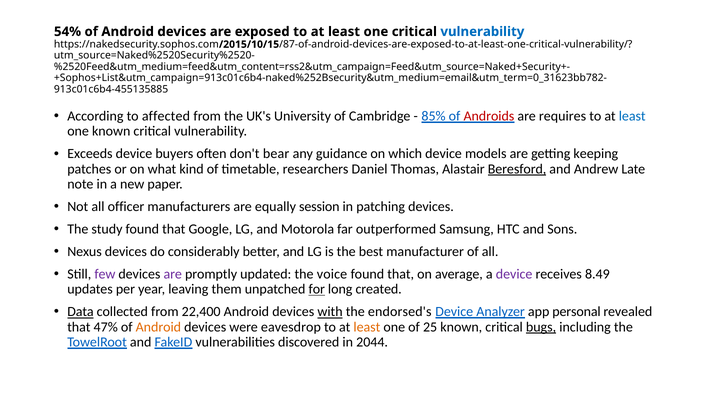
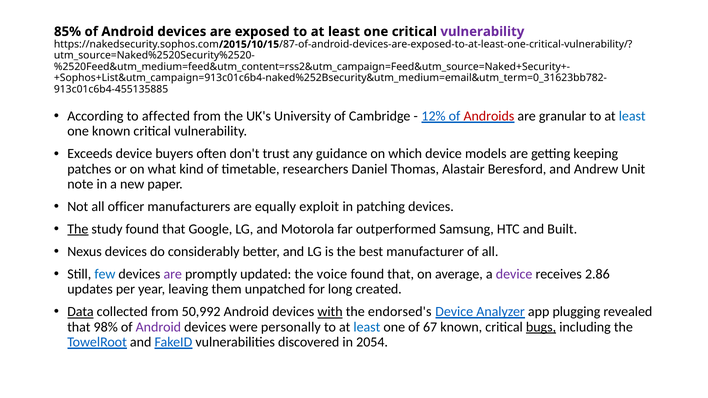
54%: 54% -> 85%
vulnerability at (482, 32) colour: blue -> purple
85%: 85% -> 12%
requires: requires -> granular
bear: bear -> trust
Beresford underline: present -> none
Late: Late -> Unit
session: session -> exploit
The at (78, 229) underline: none -> present
Sons: Sons -> Built
few colour: purple -> blue
8.49: 8.49 -> 2.86
for underline: present -> none
22,400: 22,400 -> 50,992
personal: personal -> plugging
47%: 47% -> 98%
Android at (158, 327) colour: orange -> purple
eavesdrop: eavesdrop -> personally
least at (367, 327) colour: orange -> blue
25: 25 -> 67
2044: 2044 -> 2054
